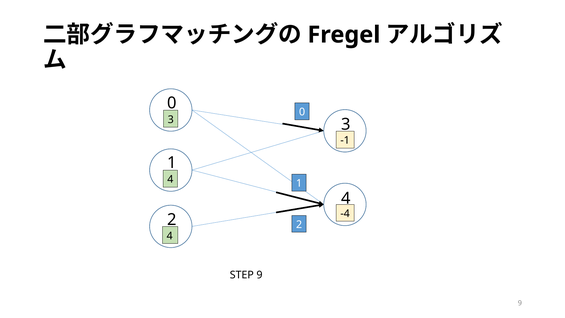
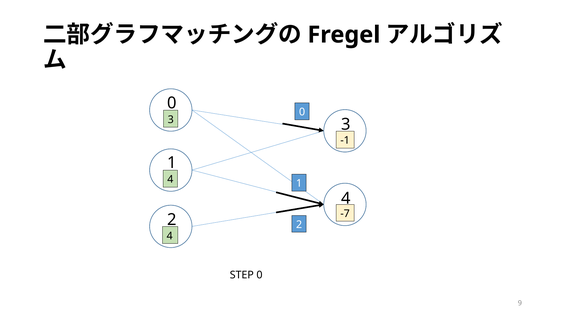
-4: -4 -> -7
STEP 9: 9 -> 0
